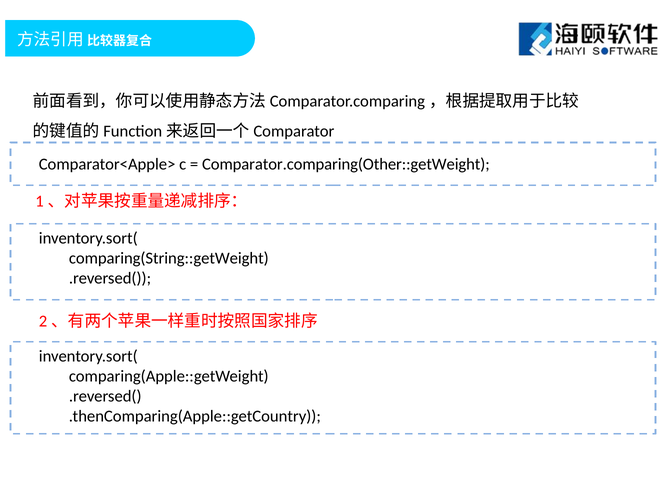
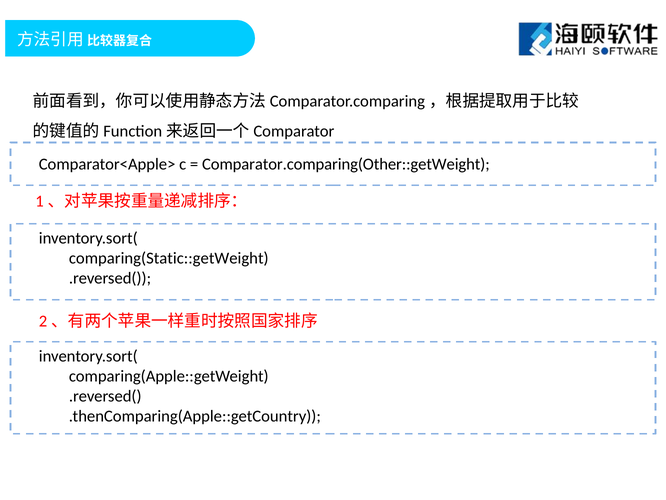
comparing(String::getWeight: comparing(String::getWeight -> comparing(Static::getWeight
